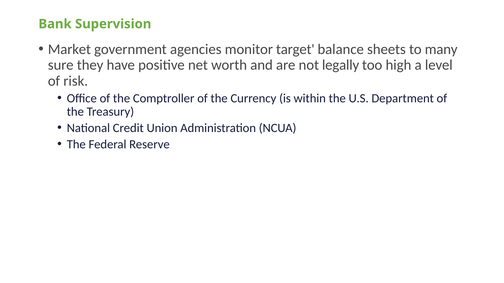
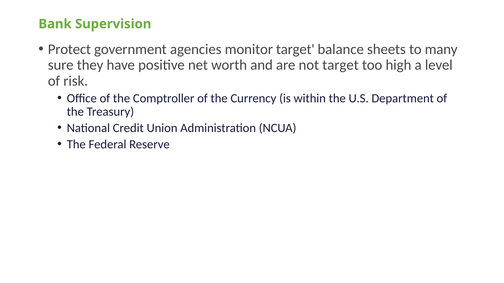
Market: Market -> Protect
not legally: legally -> target
